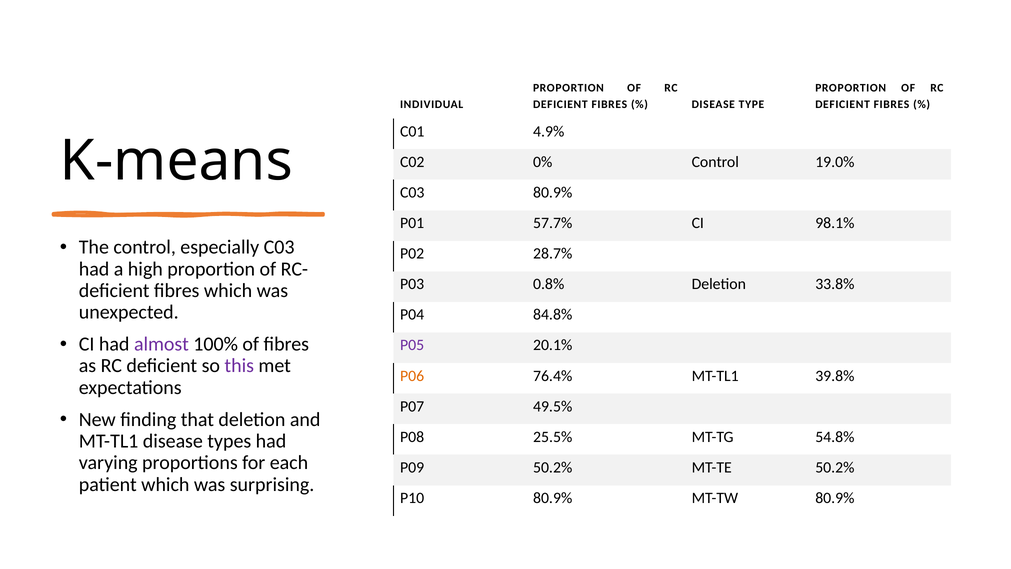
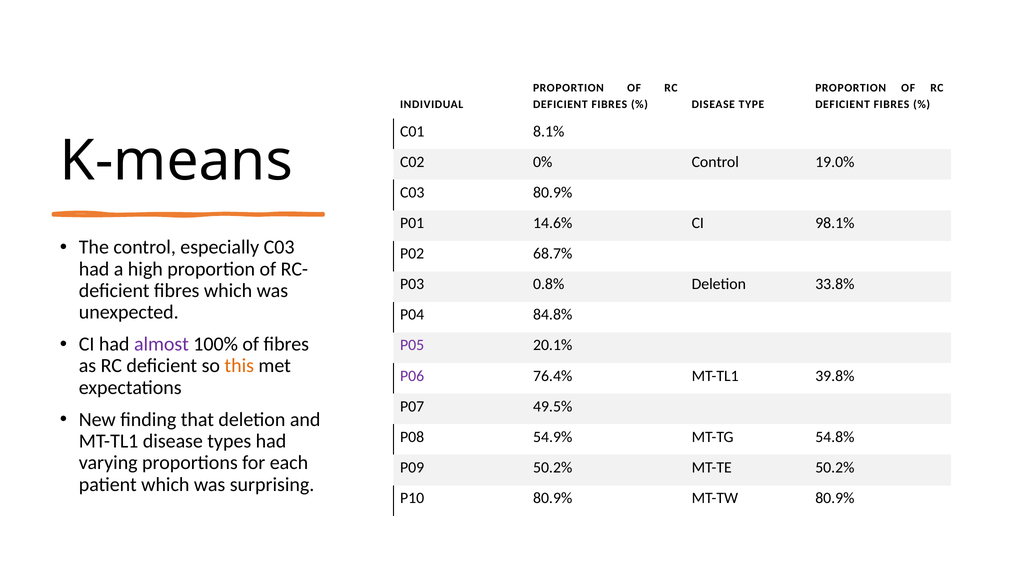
4.9%: 4.9% -> 8.1%
57.7%: 57.7% -> 14.6%
28.7%: 28.7% -> 68.7%
this colour: purple -> orange
P06 colour: orange -> purple
25.5%: 25.5% -> 54.9%
